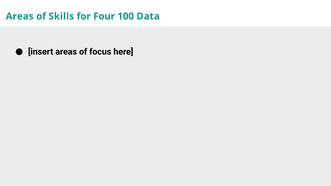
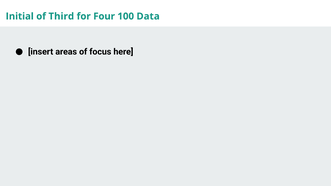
Areas at (20, 16): Areas -> Initial
Skills: Skills -> Third
